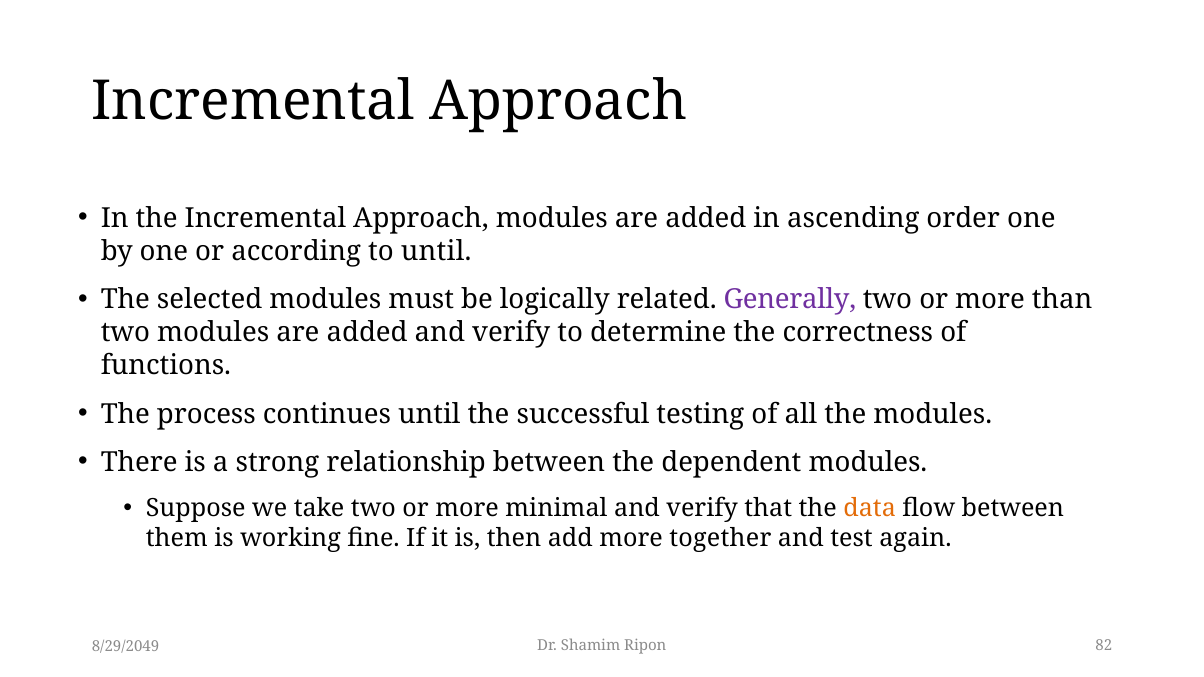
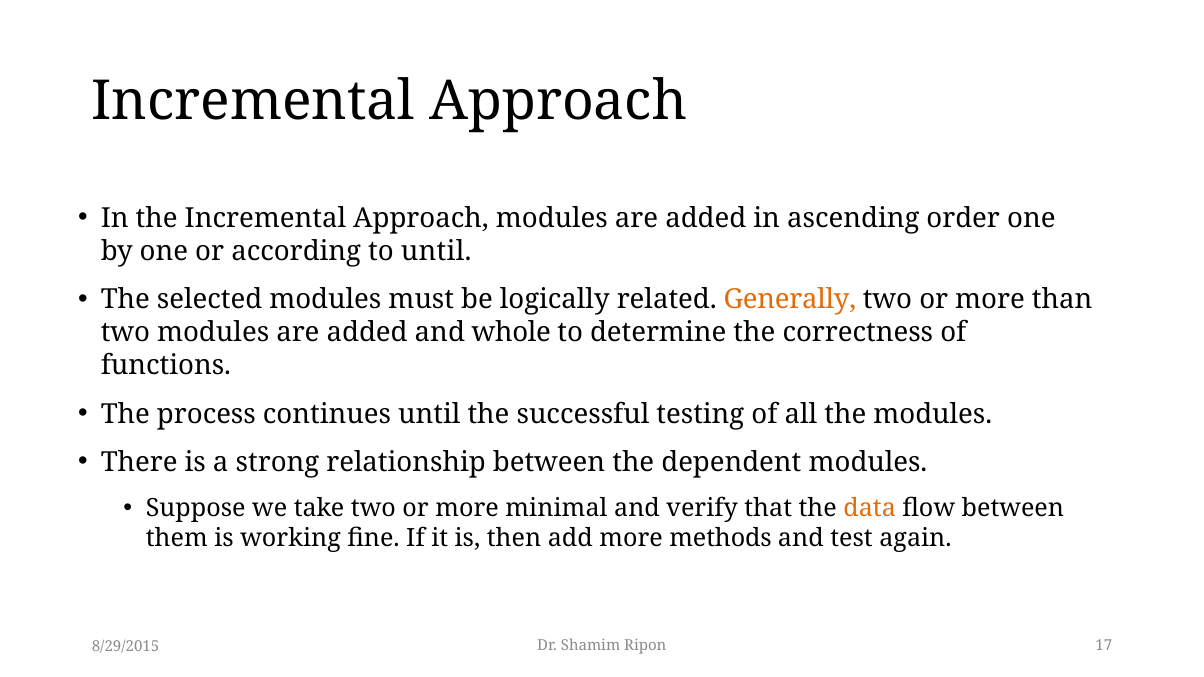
Generally colour: purple -> orange
added and verify: verify -> whole
together: together -> methods
82: 82 -> 17
8/29/2049: 8/29/2049 -> 8/29/2015
